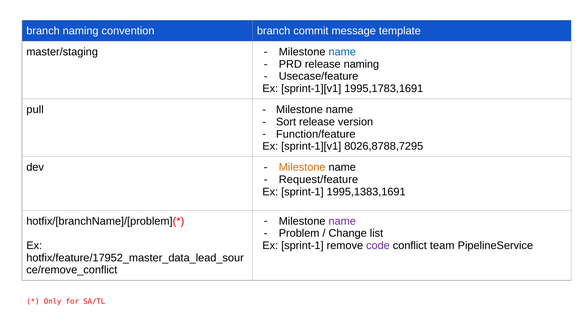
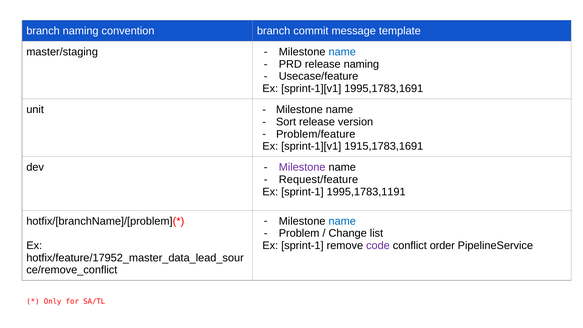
pull: pull -> unit
Function/feature: Function/feature -> Problem/feature
8026,8788,7295: 8026,8788,7295 -> 1915,1783,1691
Milestone at (302, 167) colour: orange -> purple
1995,1383,1691: 1995,1383,1691 -> 1995,1783,1191
name at (342, 221) colour: purple -> blue
team: team -> order
